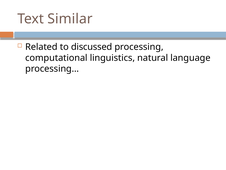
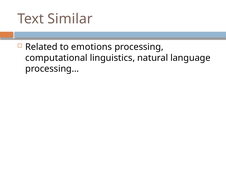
discussed: discussed -> emotions
